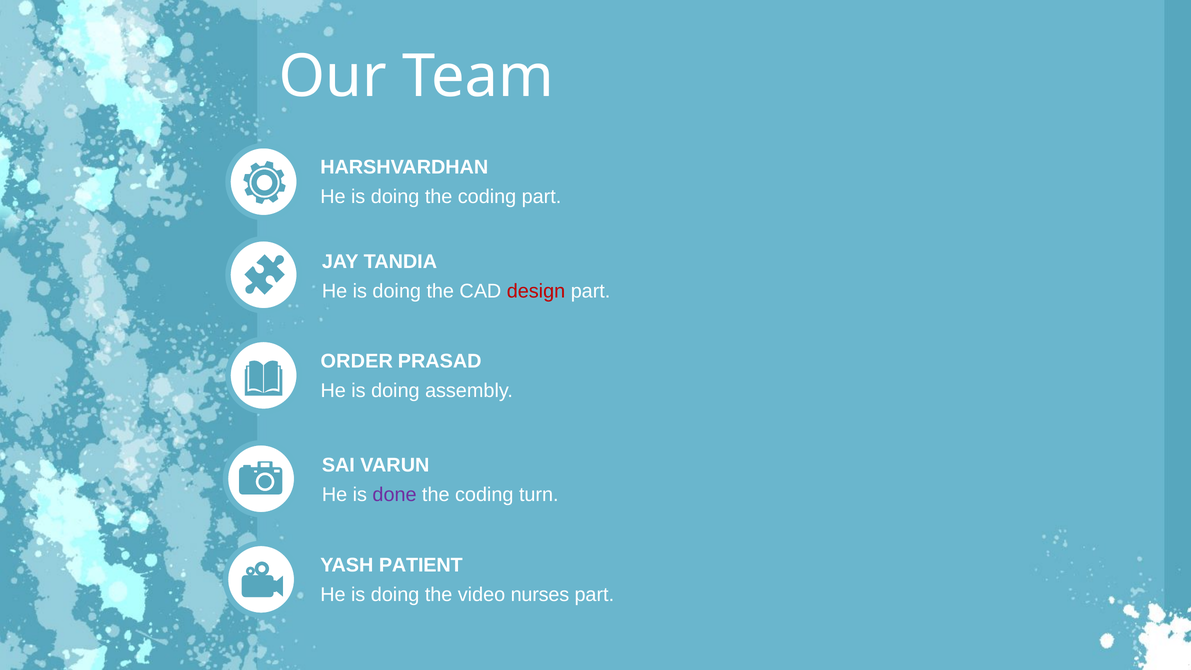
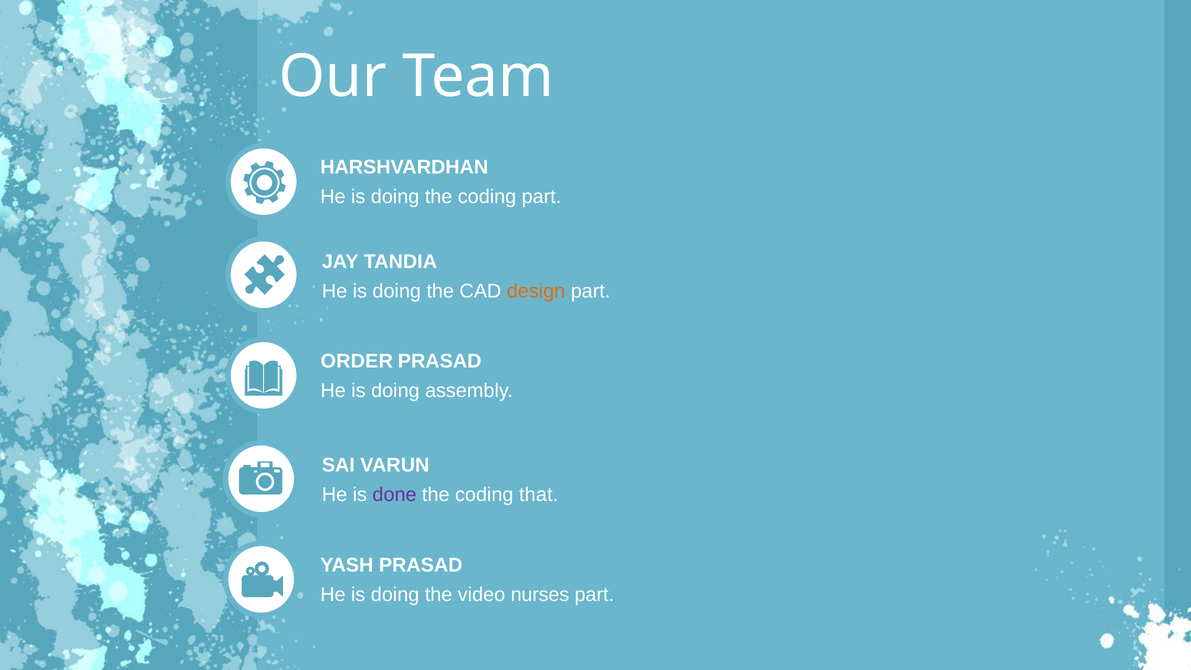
design colour: red -> orange
turn: turn -> that
YASH PATIENT: PATIENT -> PRASAD
